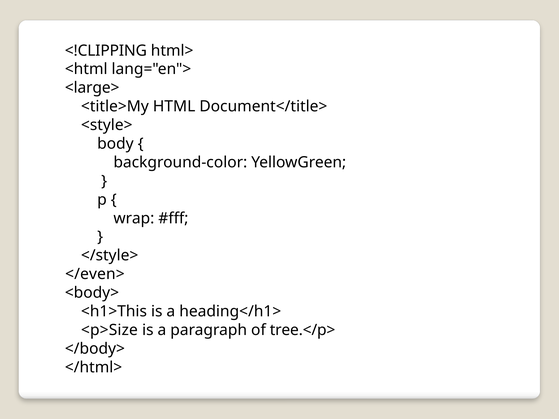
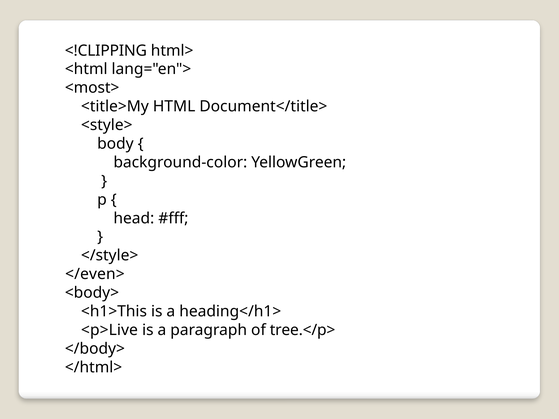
<large>: <large> -> <most>
wrap: wrap -> head
<p>Size: <p>Size -> <p>Live
